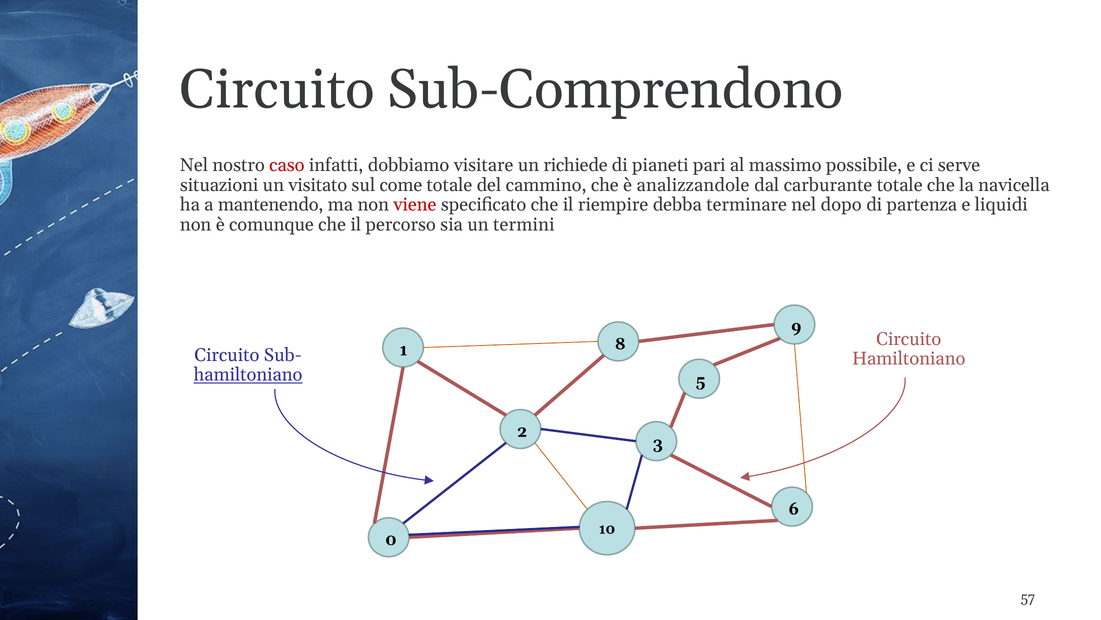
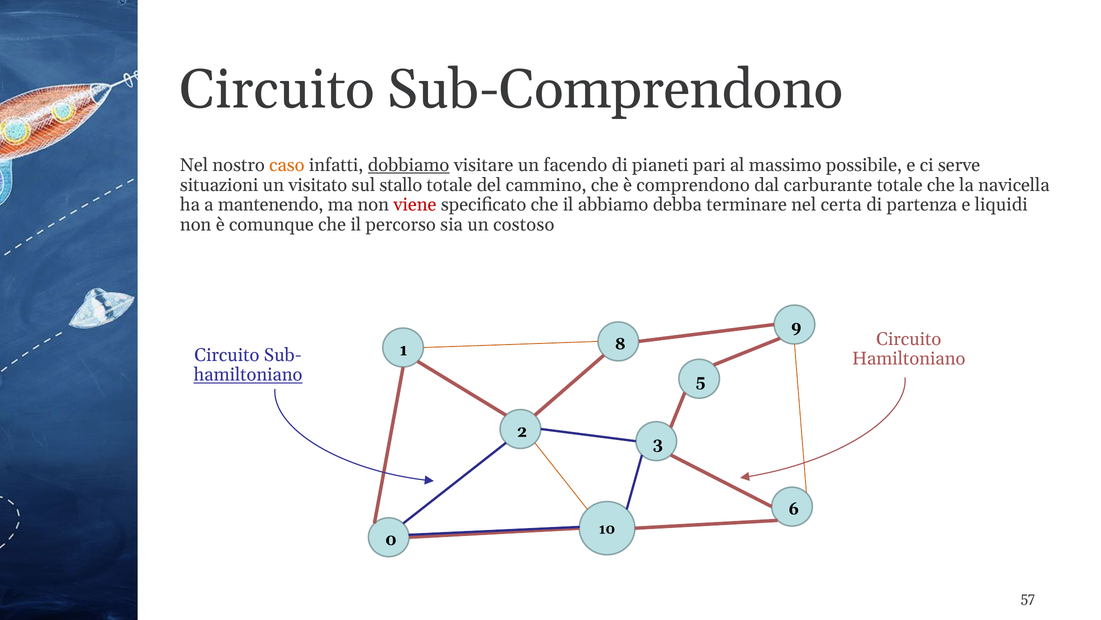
caso colour: red -> orange
dobbiamo underline: none -> present
richiede: richiede -> facendo
come: come -> stallo
analizzandole: analizzandole -> comprendono
riempire: riempire -> abbiamo
dopo: dopo -> certa
termini: termini -> costoso
